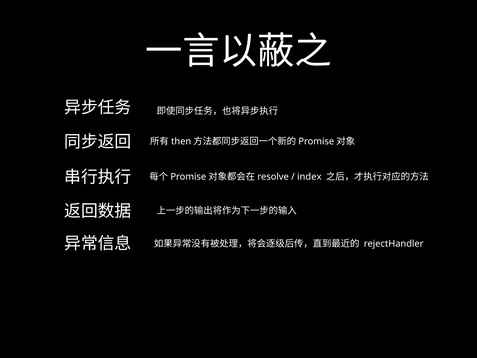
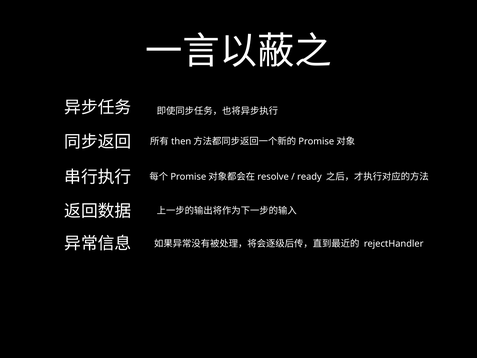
index: index -> ready
